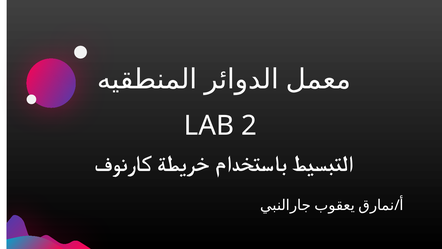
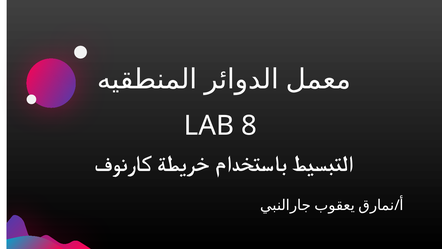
2: 2 -> 8
